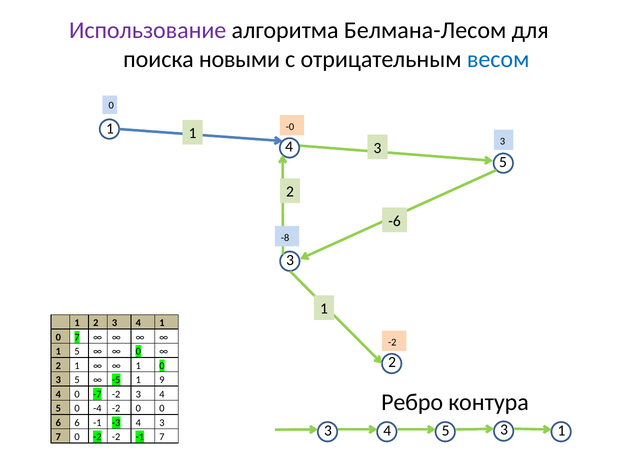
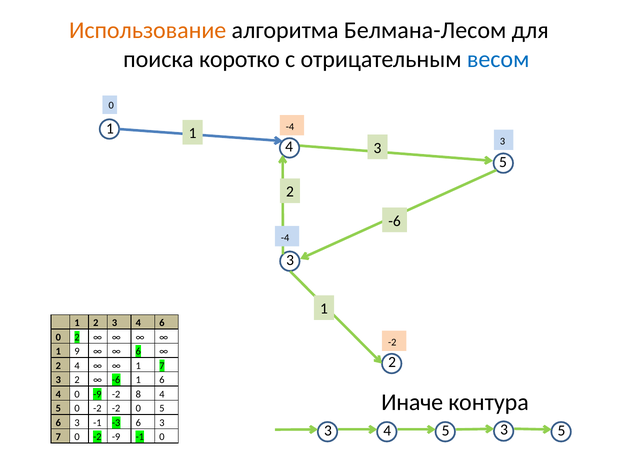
Использование colour: purple -> orange
новыми: новыми -> коротко
1 -0: -0 -> -4
-8 at (285, 238): -8 -> -4
3 4 1: 1 -> 6
0 7: 7 -> 2
1 5: 5 -> 9
0 at (138, 351): 0 -> 6
1 at (77, 365): 1 -> 4
0 at (162, 365): 0 -> 7
5 at (77, 380): 5 -> 2
-5 at (116, 380): -5 -> -6
1 9: 9 -> 6
0 -7: -7 -> -9
3 at (138, 394): 3 -> 8
Ребро: Ребро -> Иначе
5 0 -4: -4 -> -2
0 0: 0 -> 5
6 at (77, 422): 6 -> 3
-3 4: 4 -> 6
1 at (562, 430): 1 -> 5
-2 -2: -2 -> -9
-1 7: 7 -> 0
